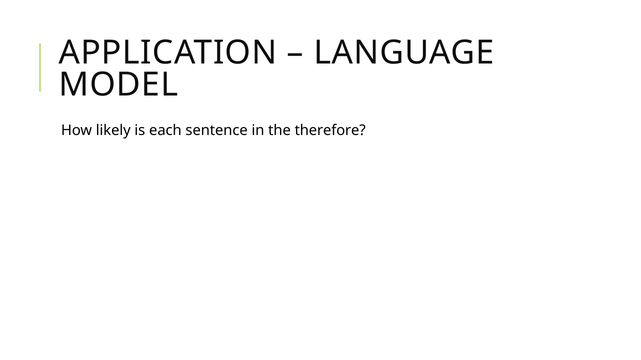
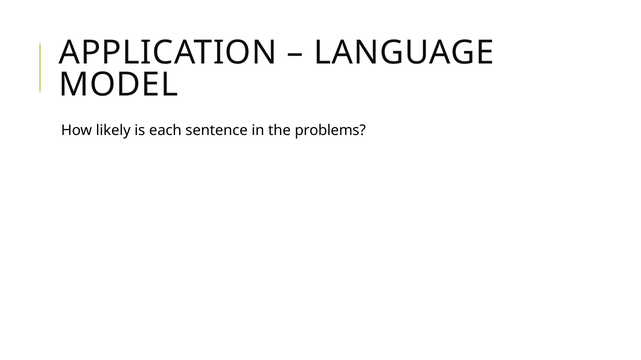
therefore: therefore -> problems
